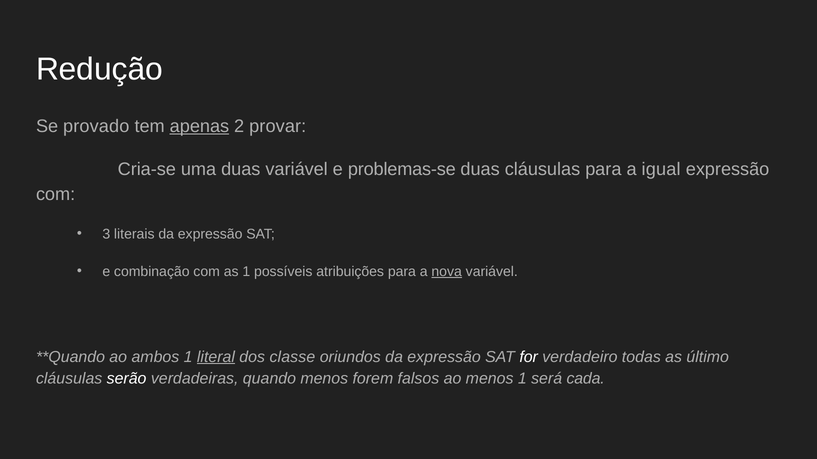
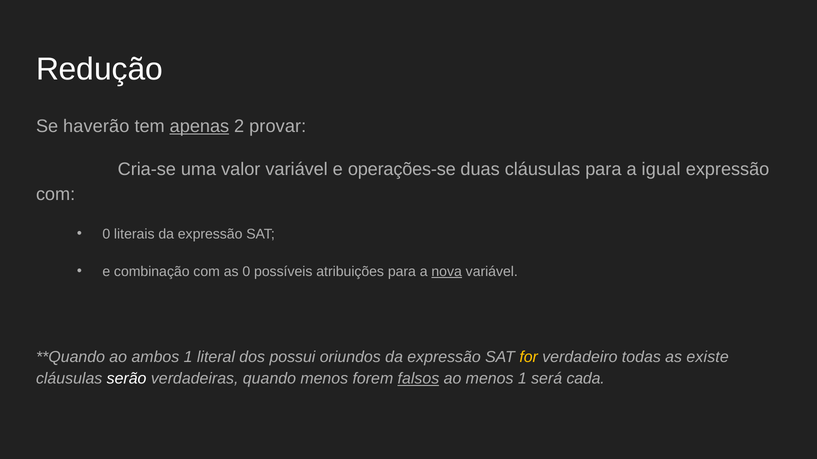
provado: provado -> haverão
uma duas: duas -> valor
problemas-se: problemas-se -> operações-se
3 at (106, 234): 3 -> 0
as 1: 1 -> 0
literal underline: present -> none
classe: classe -> possui
for colour: white -> yellow
último: último -> existe
falsos underline: none -> present
